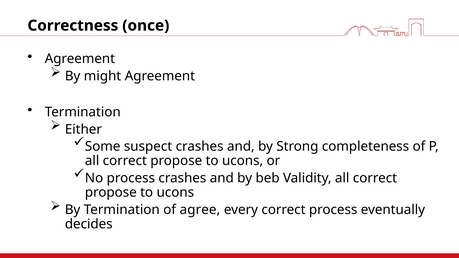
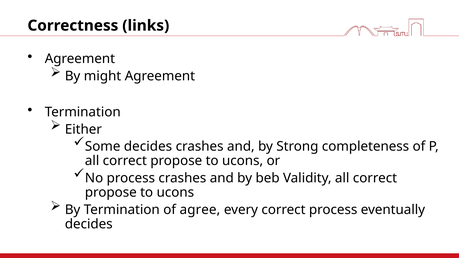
once: once -> links
Some suspect: suspect -> decides
